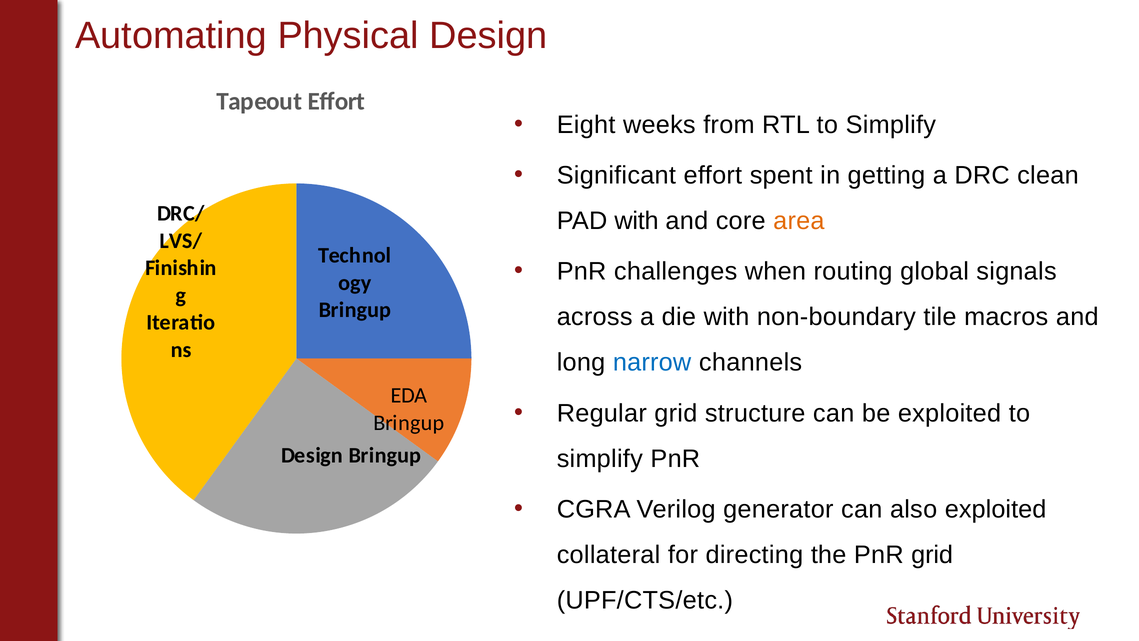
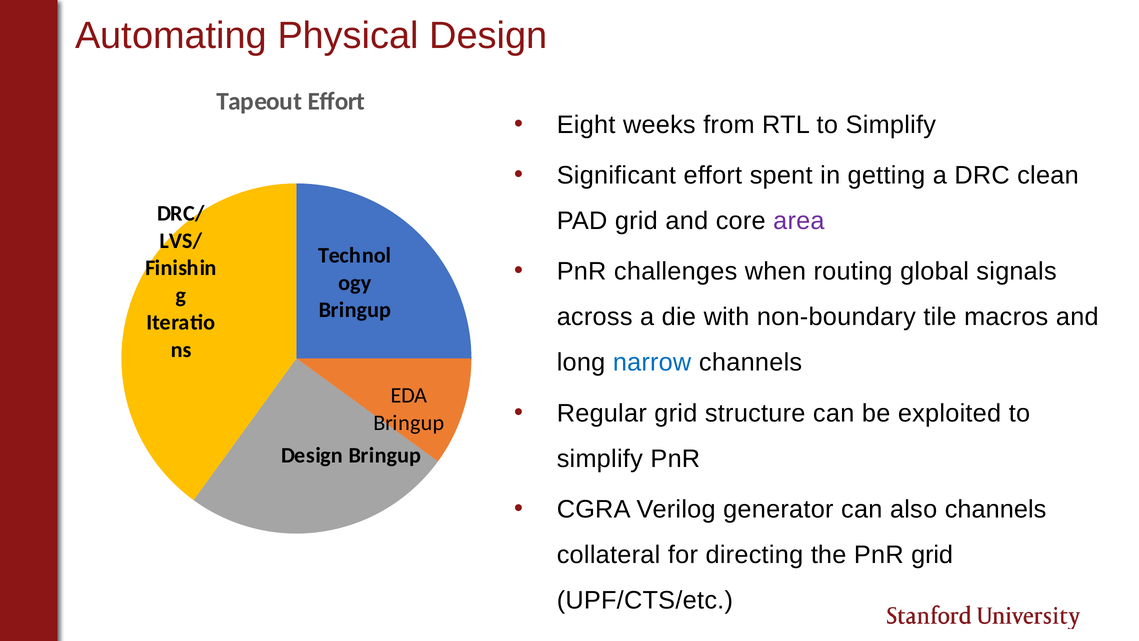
PAD with: with -> grid
area colour: orange -> purple
also exploited: exploited -> channels
